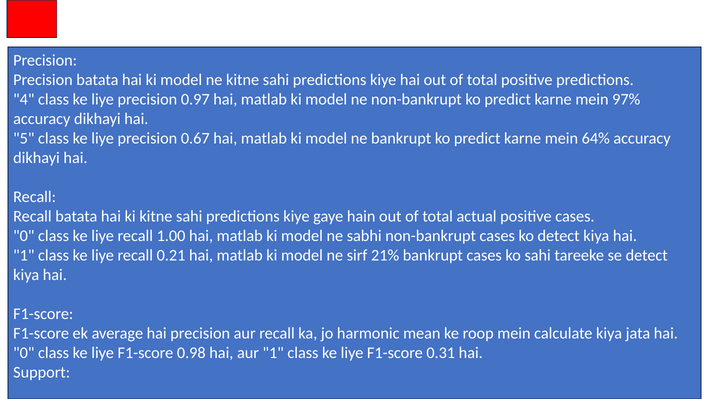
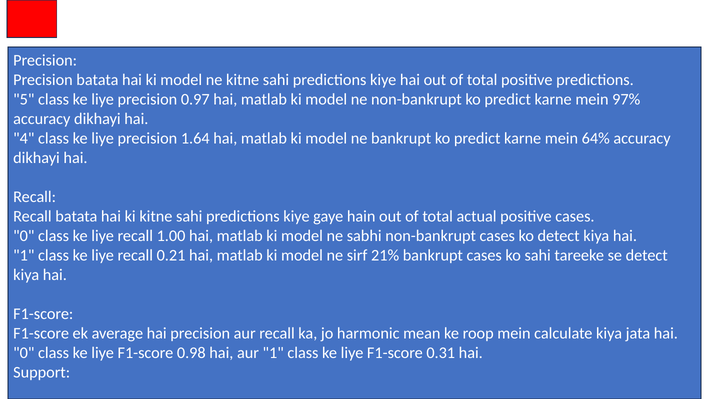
4: 4 -> 5
5: 5 -> 4
0.67: 0.67 -> 1.64
